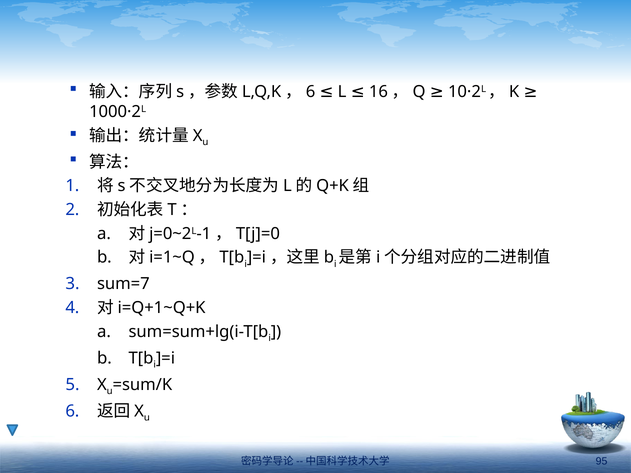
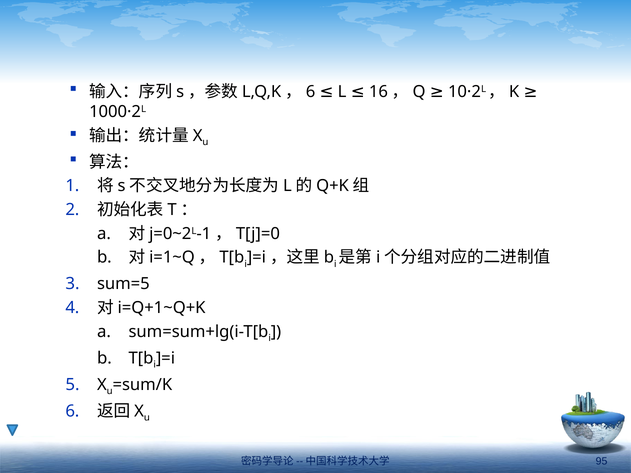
sum=7: sum=7 -> sum=5
